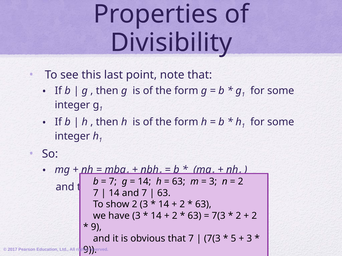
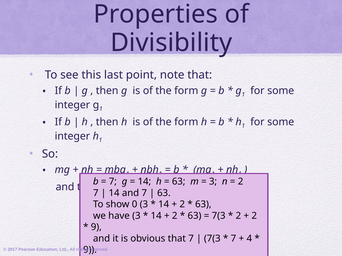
show 2: 2 -> 0
5 at (233, 239): 5 -> 7
3 at (249, 239): 3 -> 4
